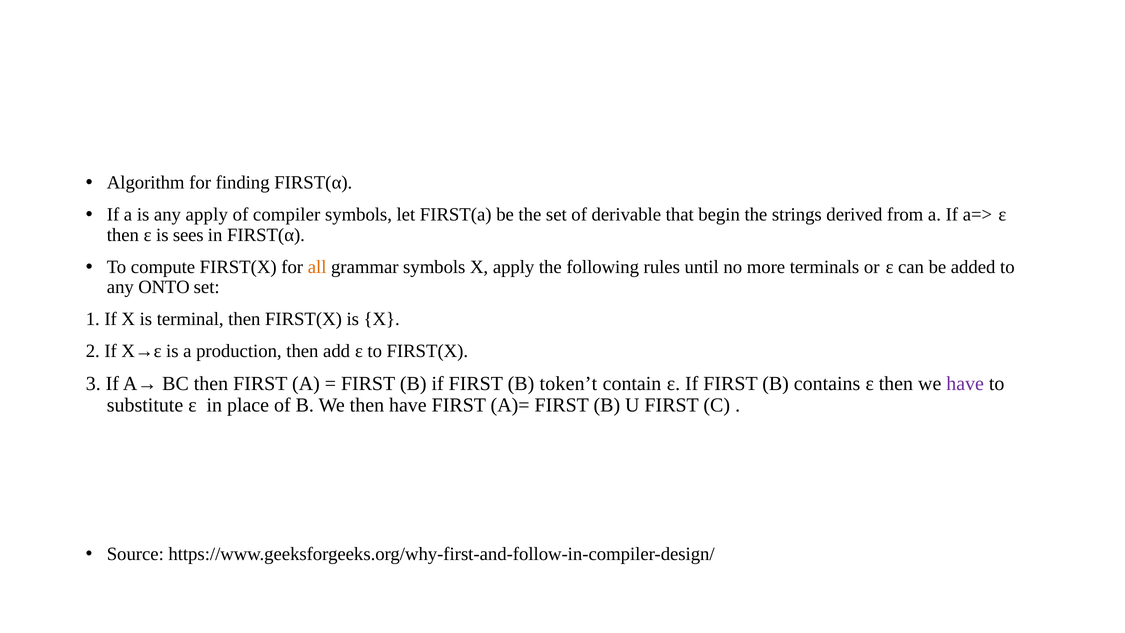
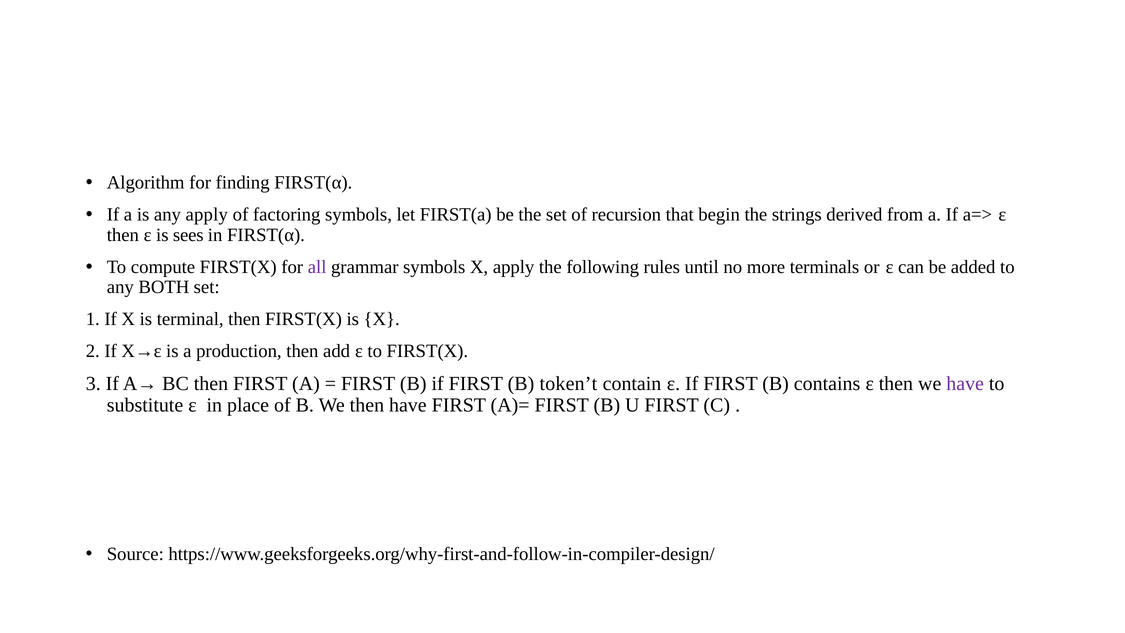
compiler: compiler -> factoring
derivable: derivable -> recursion
all colour: orange -> purple
ONTO: ONTO -> BOTH
